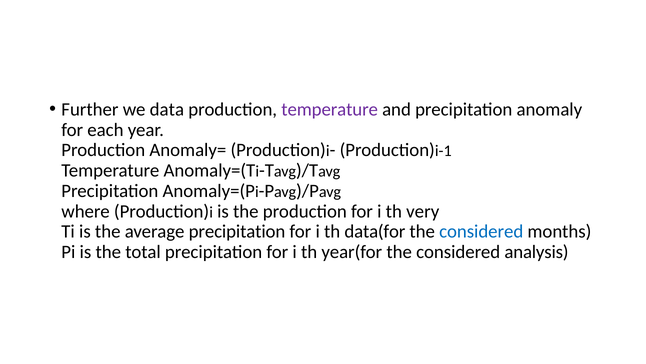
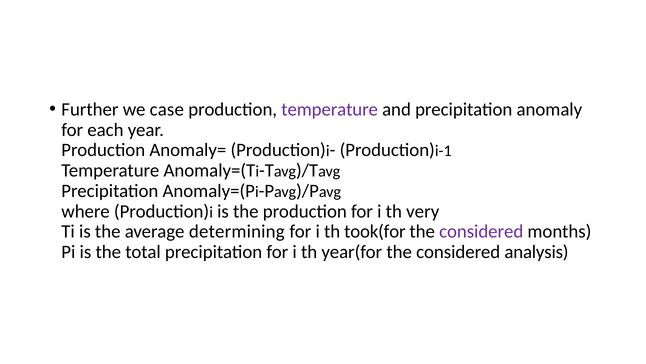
data: data -> case
average precipitation: precipitation -> determining
data(for: data(for -> took(for
considered at (481, 231) colour: blue -> purple
